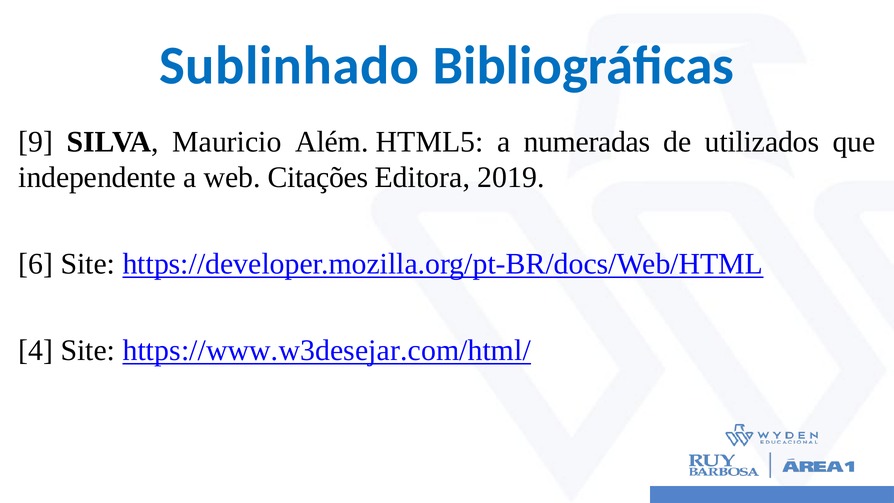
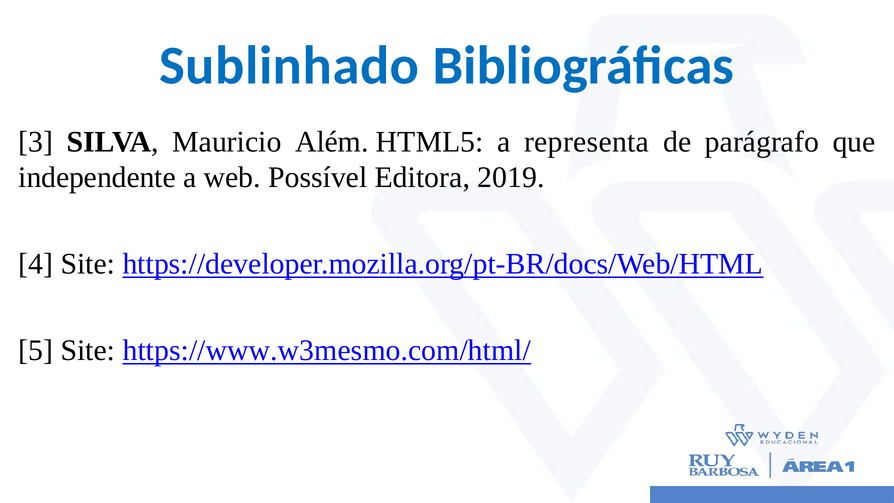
9: 9 -> 3
numeradas: numeradas -> representa
utilizados: utilizados -> parágrafo
Citações: Citações -> Possível
6: 6 -> 4
4: 4 -> 5
https://www.w3desejar.com/html/: https://www.w3desejar.com/html/ -> https://www.w3mesmo.com/html/
